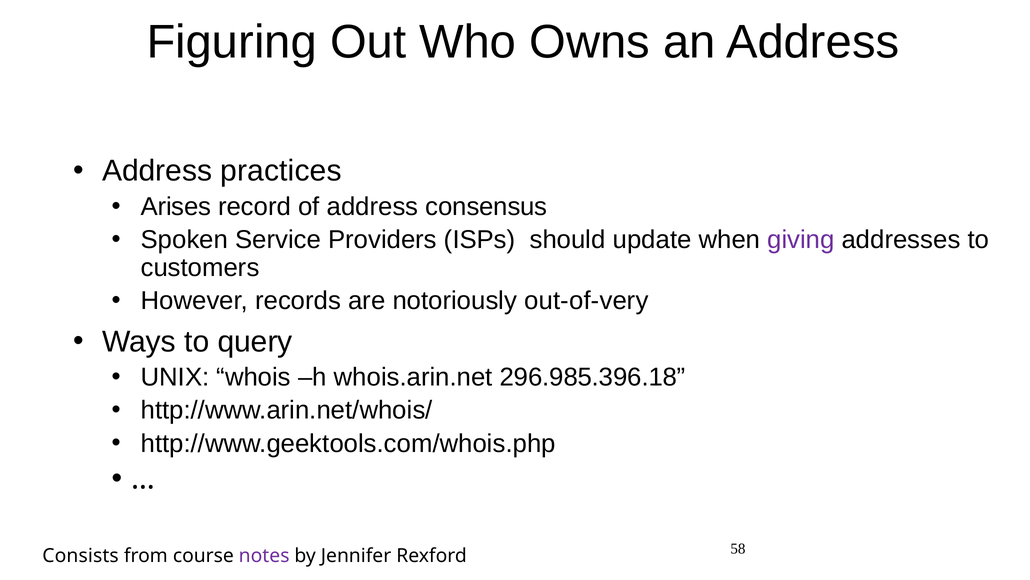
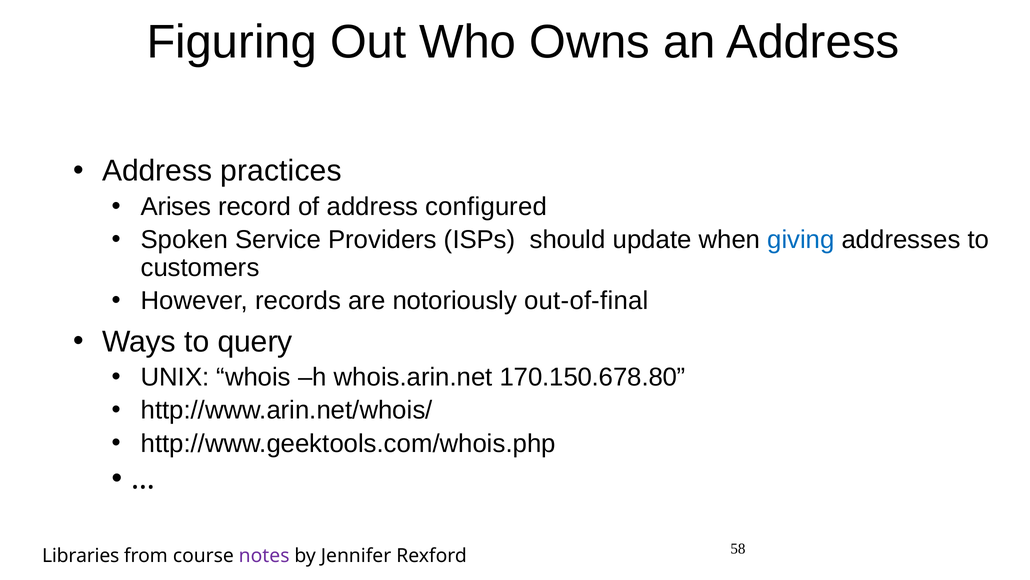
consensus: consensus -> configured
giving colour: purple -> blue
out-of-very: out-of-very -> out-of-final
296.985.396.18: 296.985.396.18 -> 170.150.678.80
Consists: Consists -> Libraries
